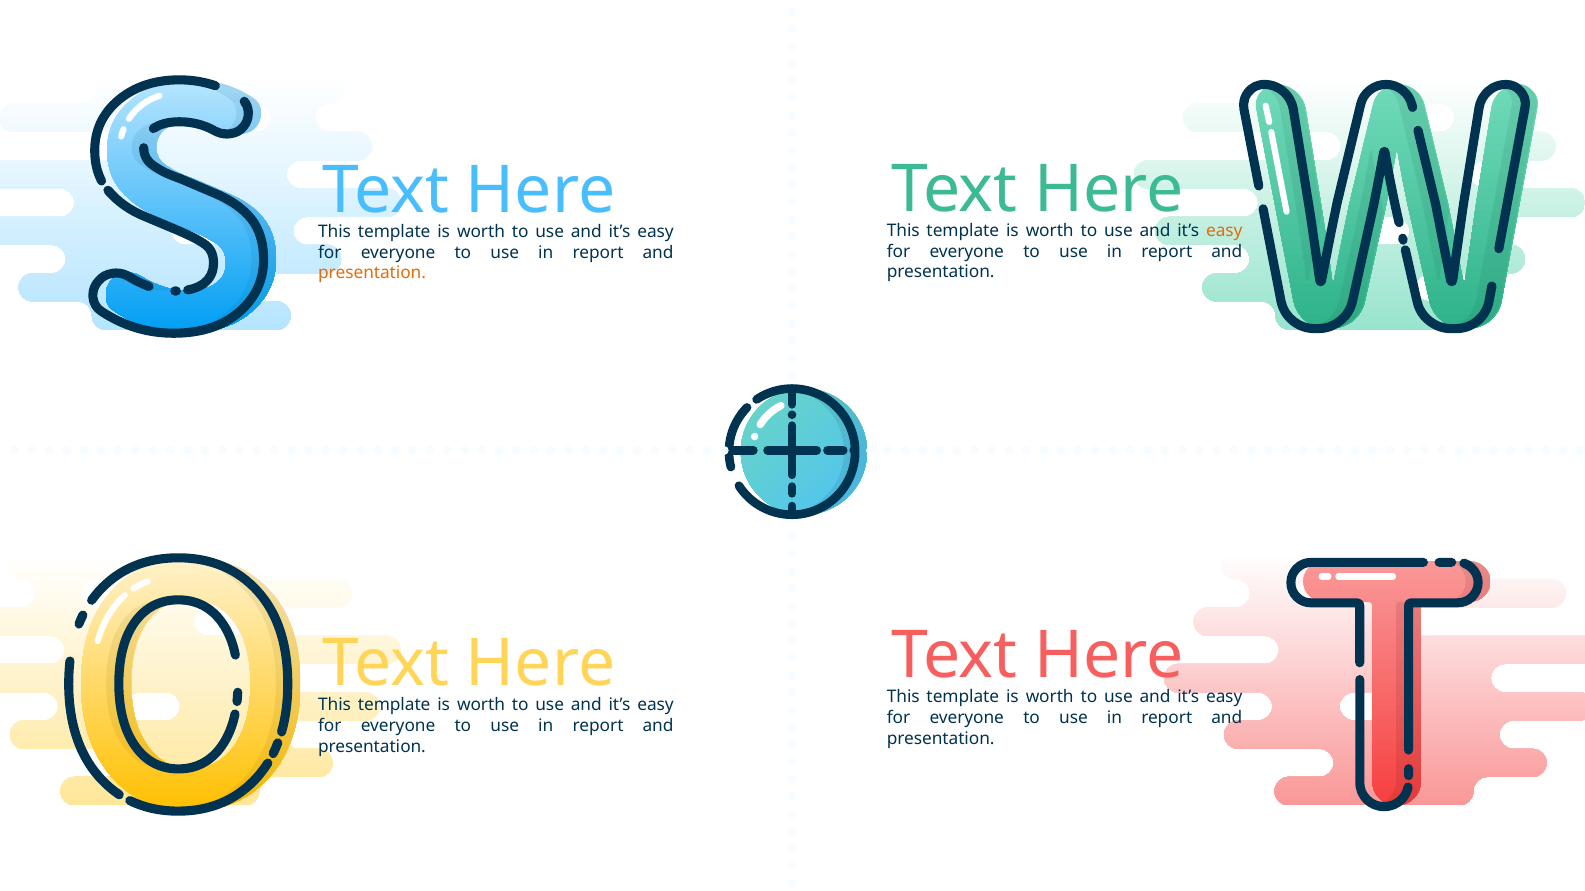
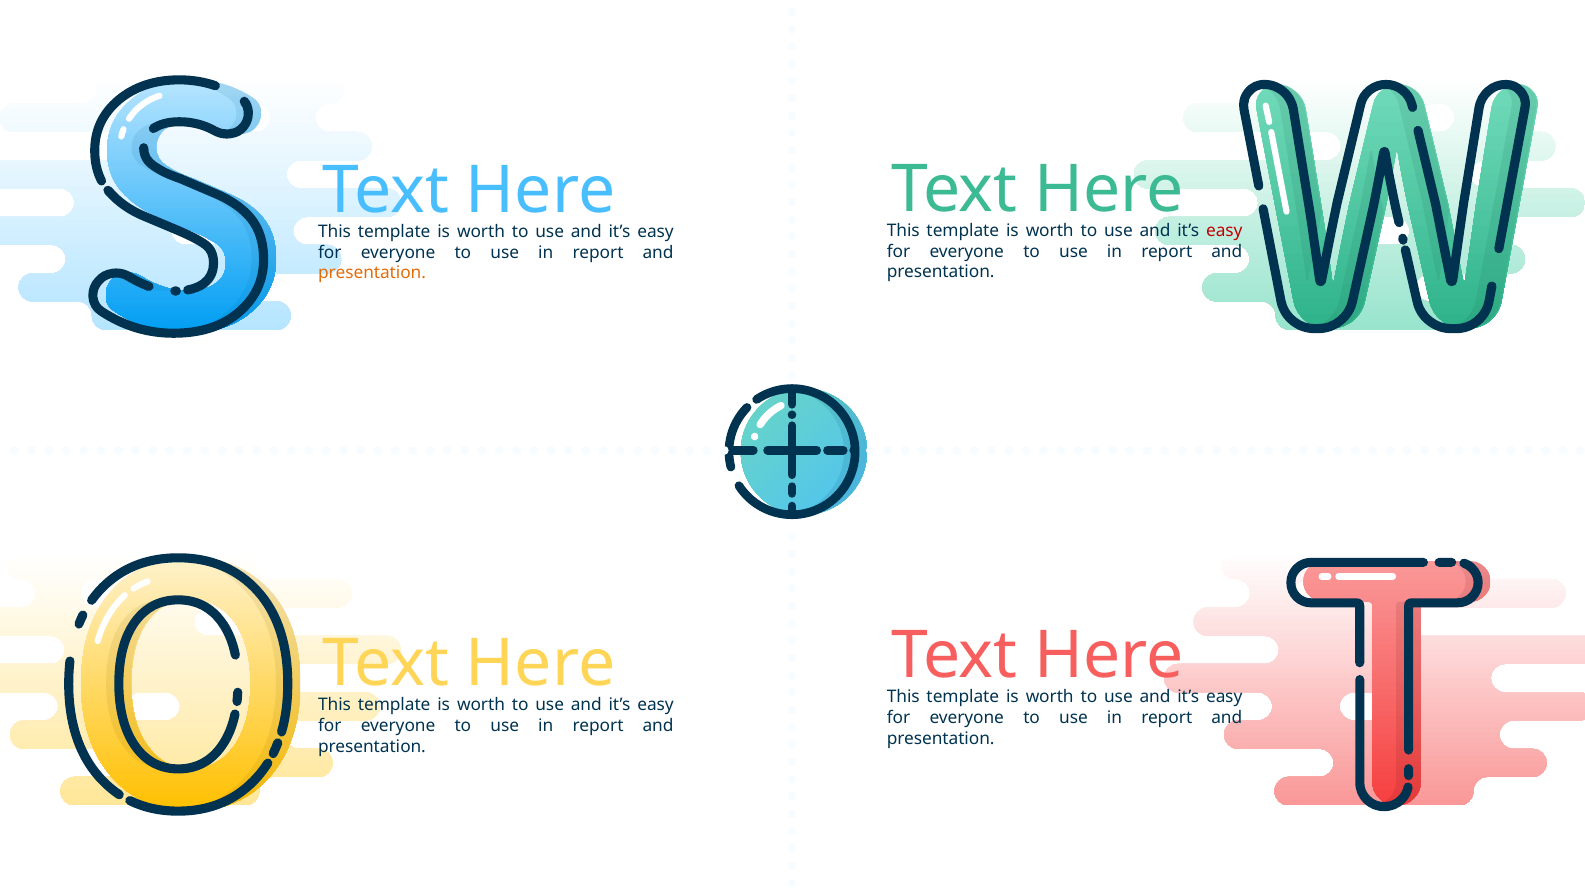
easy at (1224, 231) colour: orange -> red
